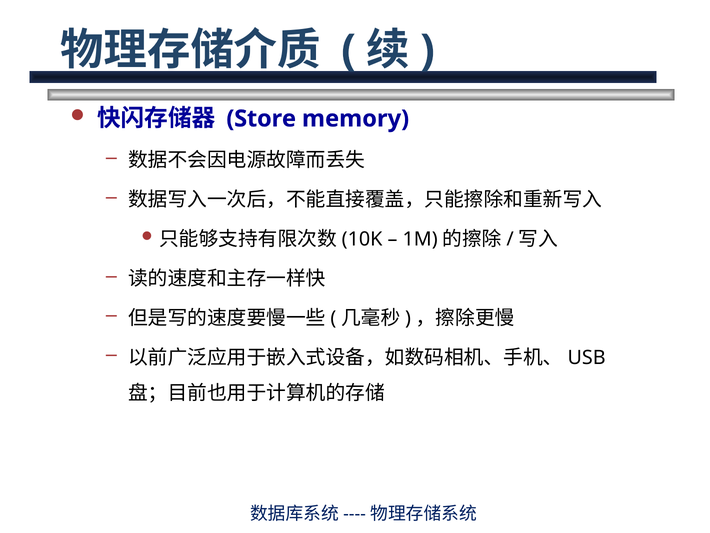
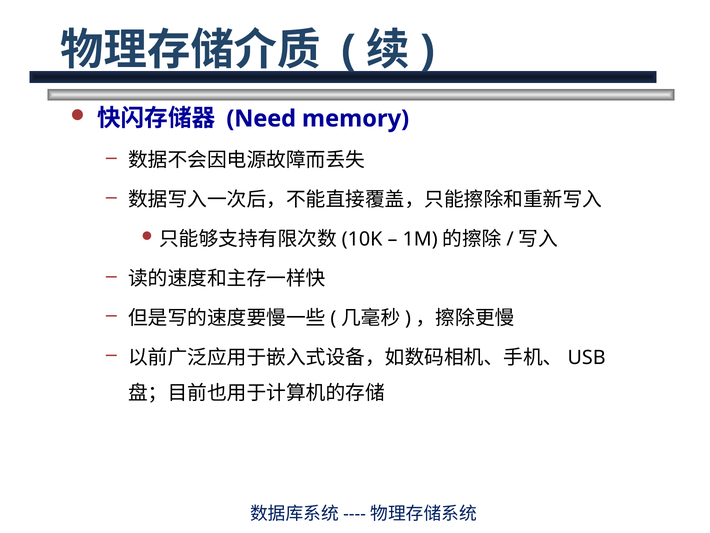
Store: Store -> Need
